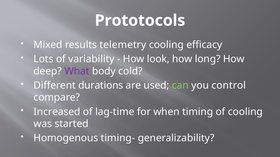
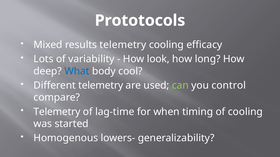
What colour: purple -> blue
cold: cold -> cool
Different durations: durations -> telemetry
Increased at (57, 112): Increased -> Telemetry
timing-: timing- -> lowers-
